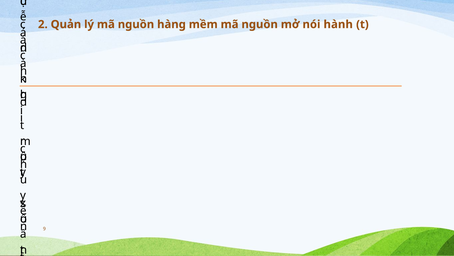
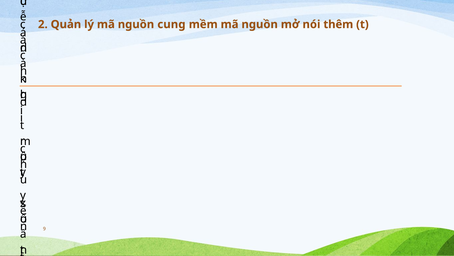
hàng: hàng -> cung
hành: hành -> thêm
